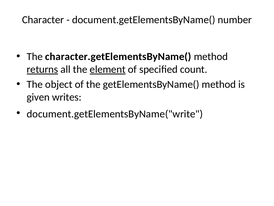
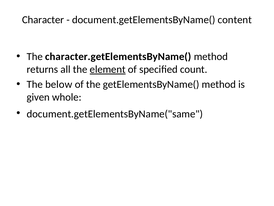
number: number -> content
returns underline: present -> none
object: object -> below
writes: writes -> whole
document.getElementsByName("write: document.getElementsByName("write -> document.getElementsByName("same
